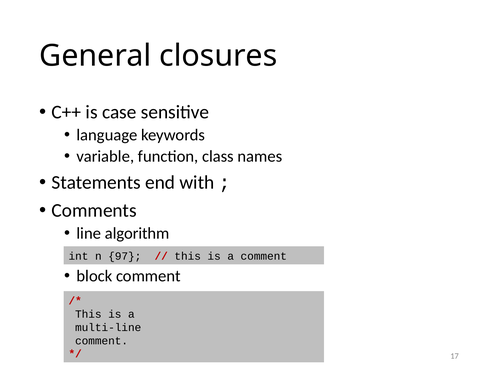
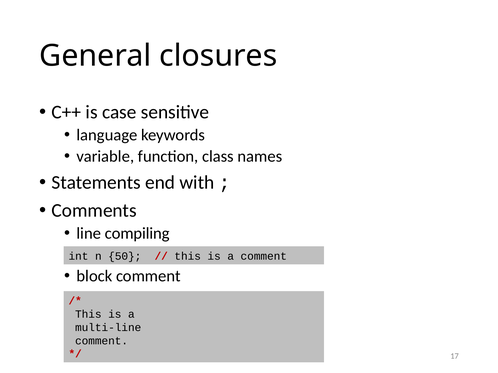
algorithm: algorithm -> compiling
97: 97 -> 50
